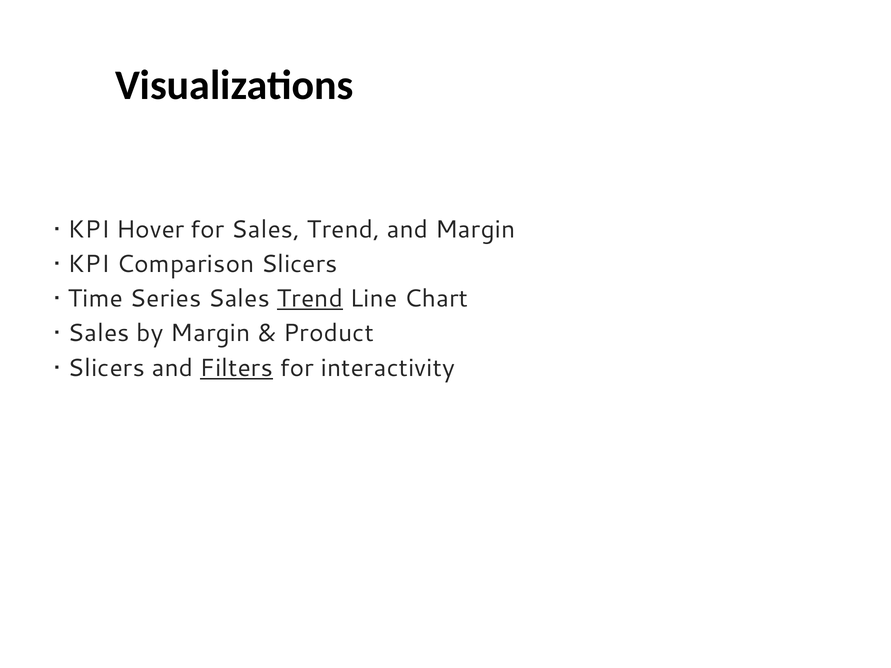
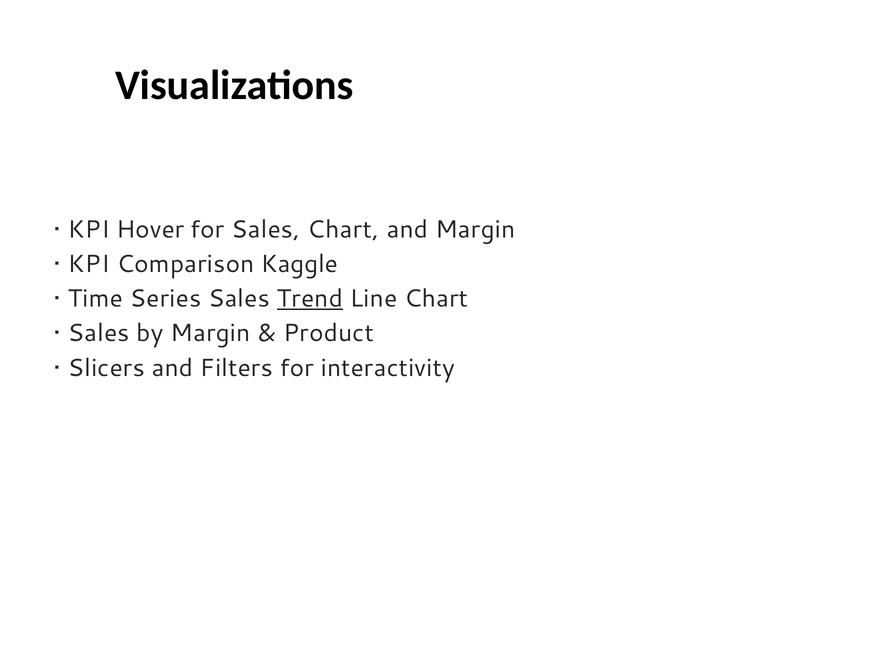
for Sales Trend: Trend -> Chart
Comparison Slicers: Slicers -> Kaggle
Filters underline: present -> none
